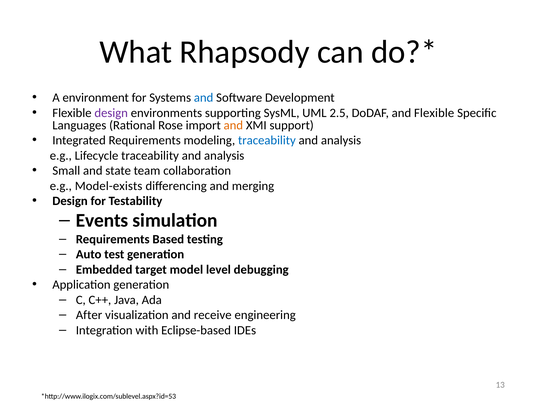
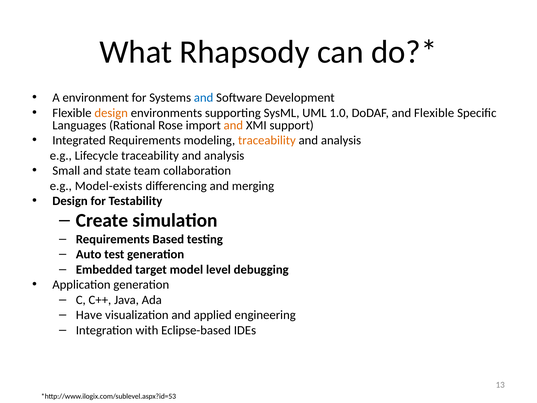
design at (111, 113) colour: purple -> orange
2.5: 2.5 -> 1.0
traceability at (267, 140) colour: blue -> orange
Events: Events -> Create
After: After -> Have
receive: receive -> applied
